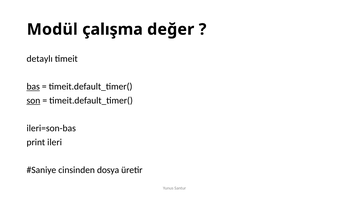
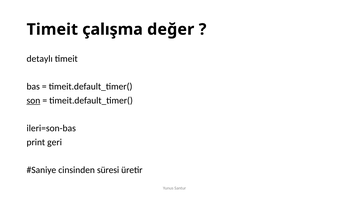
Modül at (52, 29): Modül -> Timeit
bas underline: present -> none
ileri: ileri -> geri
dosya: dosya -> süresi
